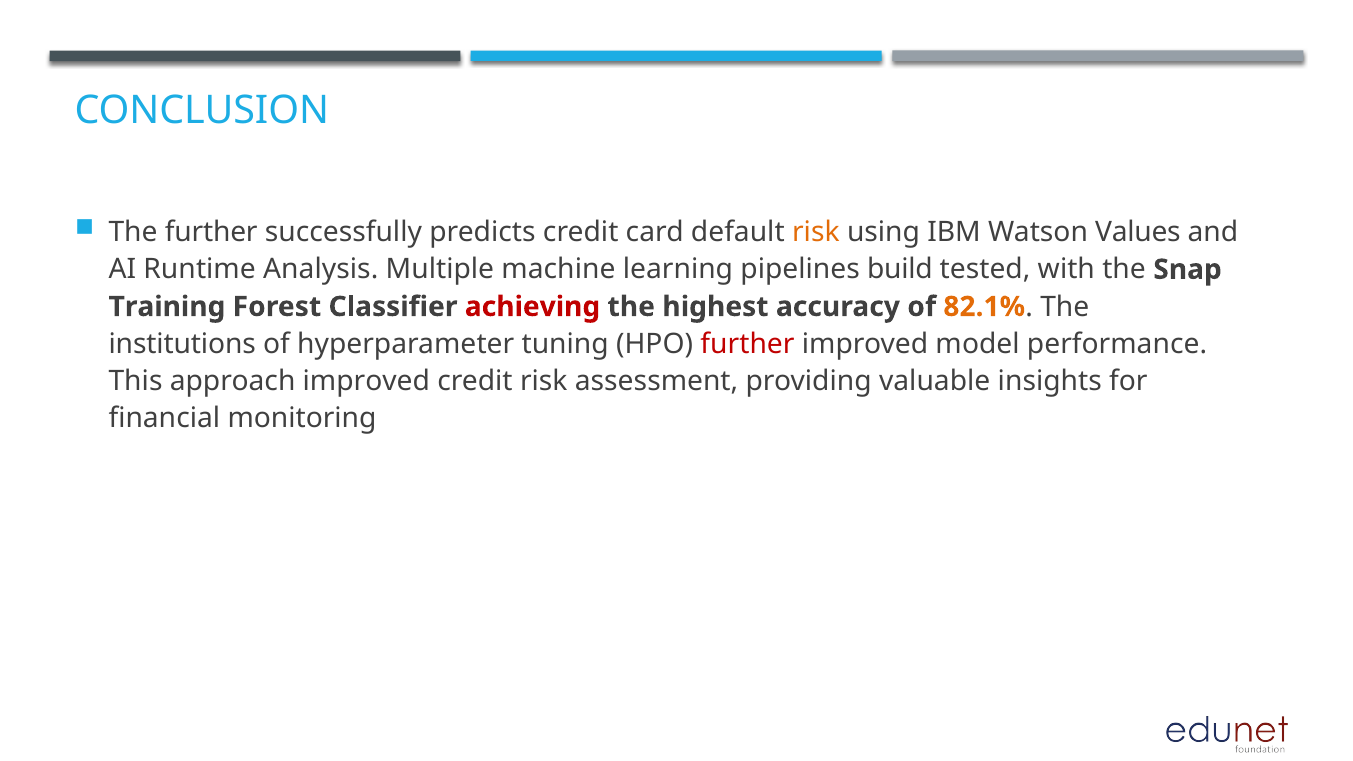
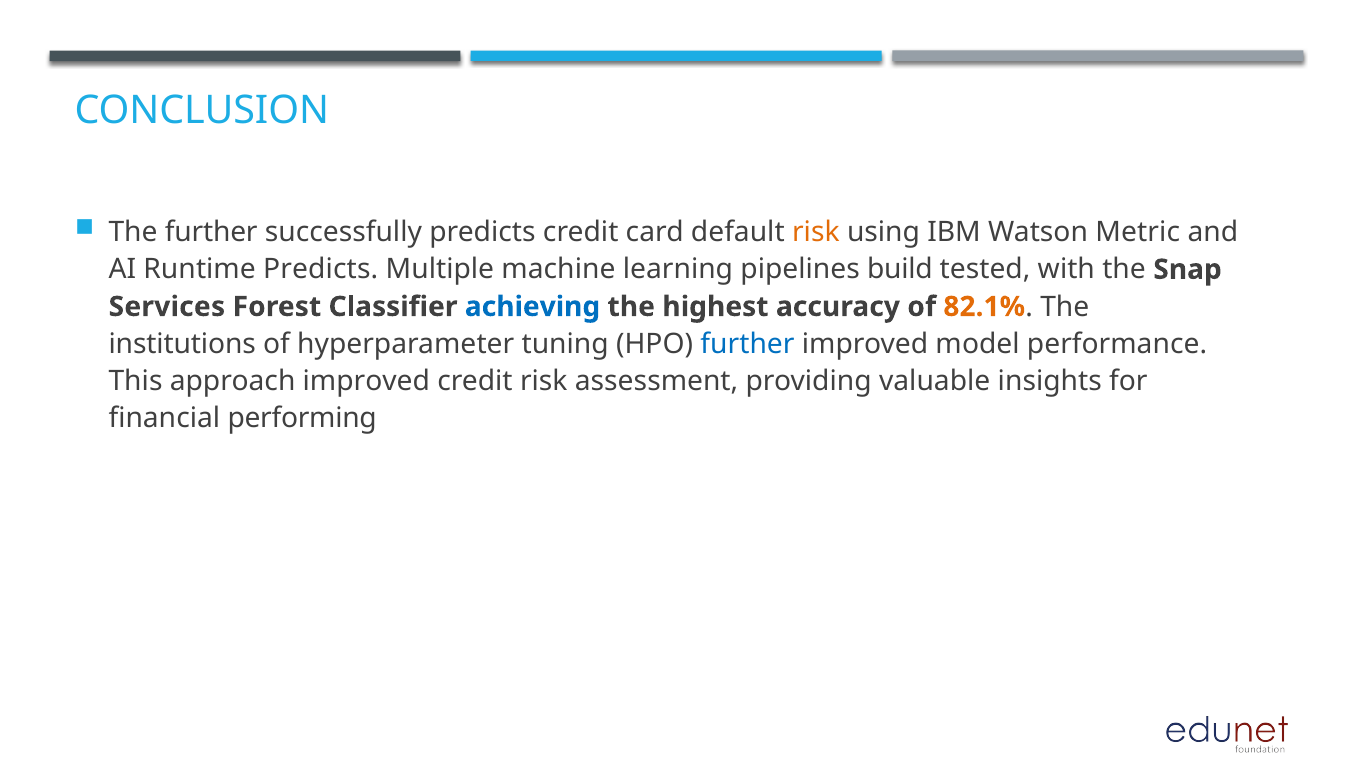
Values: Values -> Metric
Runtime Analysis: Analysis -> Predicts
Training: Training -> Services
achieving colour: red -> blue
further at (748, 344) colour: red -> blue
monitoring: monitoring -> performing
